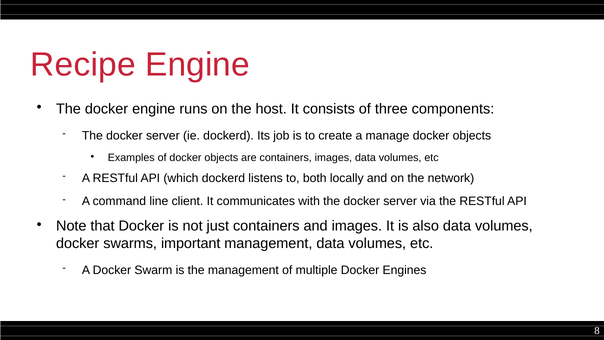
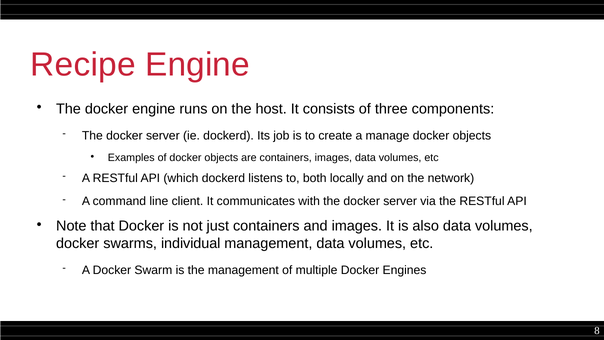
important: important -> individual
